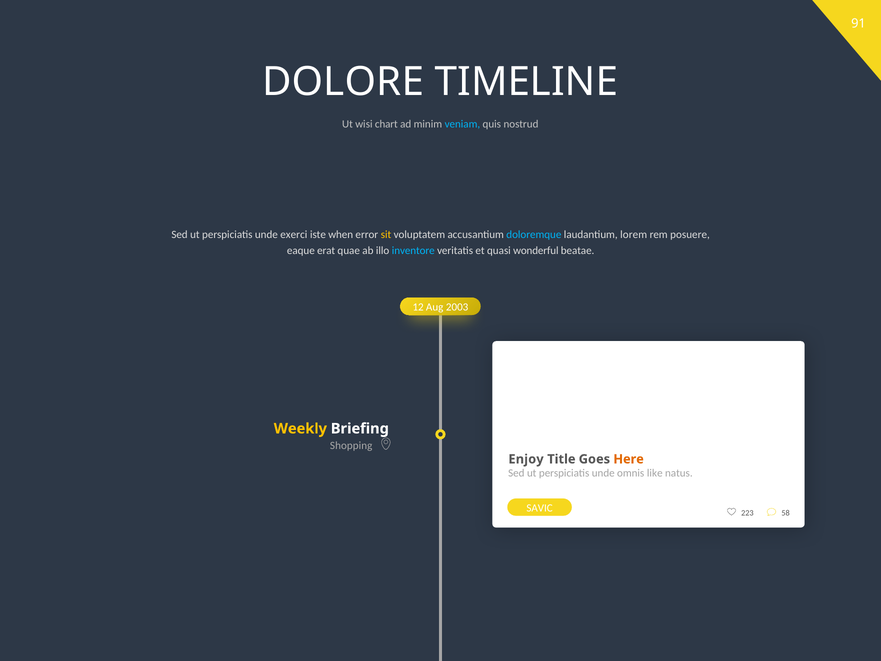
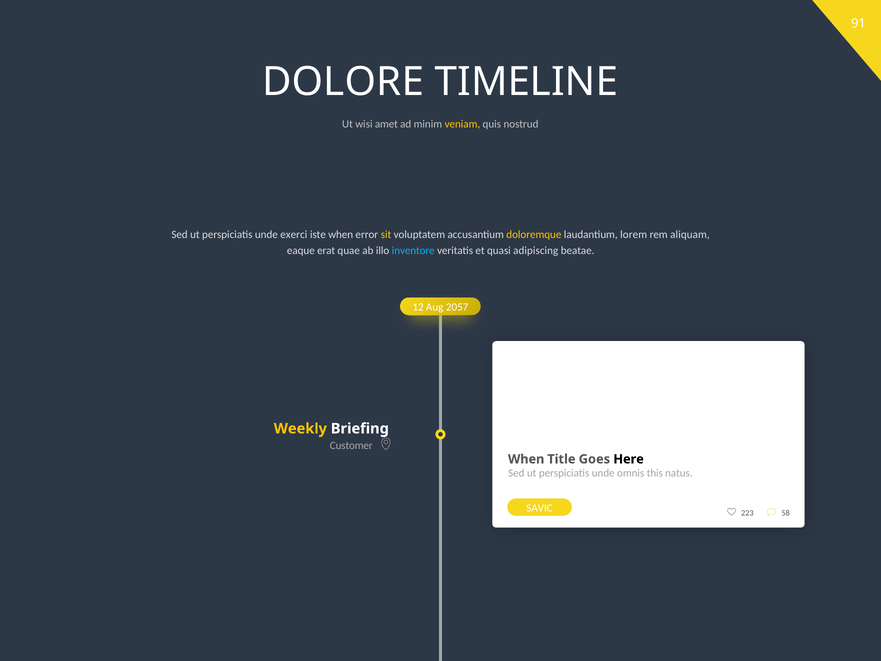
chart: chart -> amet
veniam colour: light blue -> yellow
doloremque colour: light blue -> yellow
posuere: posuere -> aliquam
wonderful: wonderful -> adipiscing
2003: 2003 -> 2057
Shopping: Shopping -> Customer
Enjoy at (526, 459): Enjoy -> When
Here colour: orange -> black
like: like -> this
